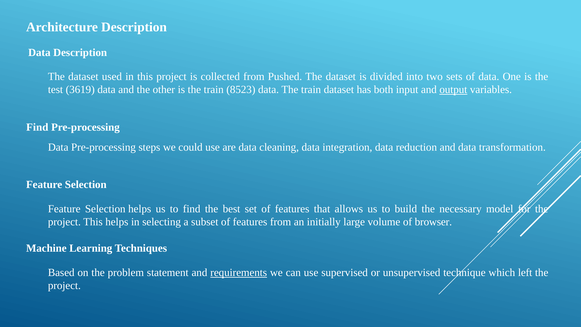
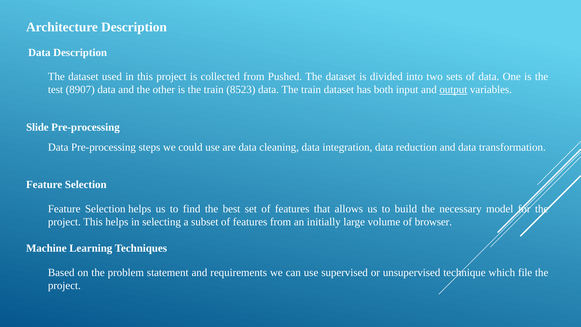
3619: 3619 -> 8907
Find at (37, 127): Find -> Slide
requirements underline: present -> none
left: left -> file
